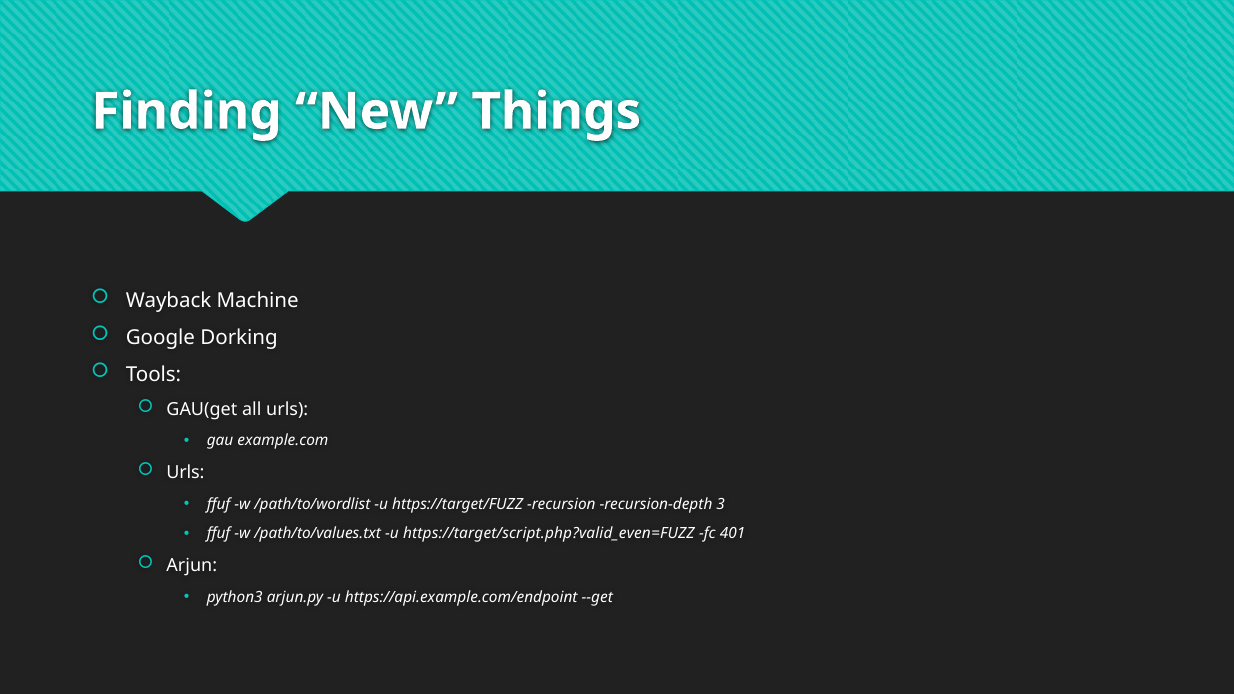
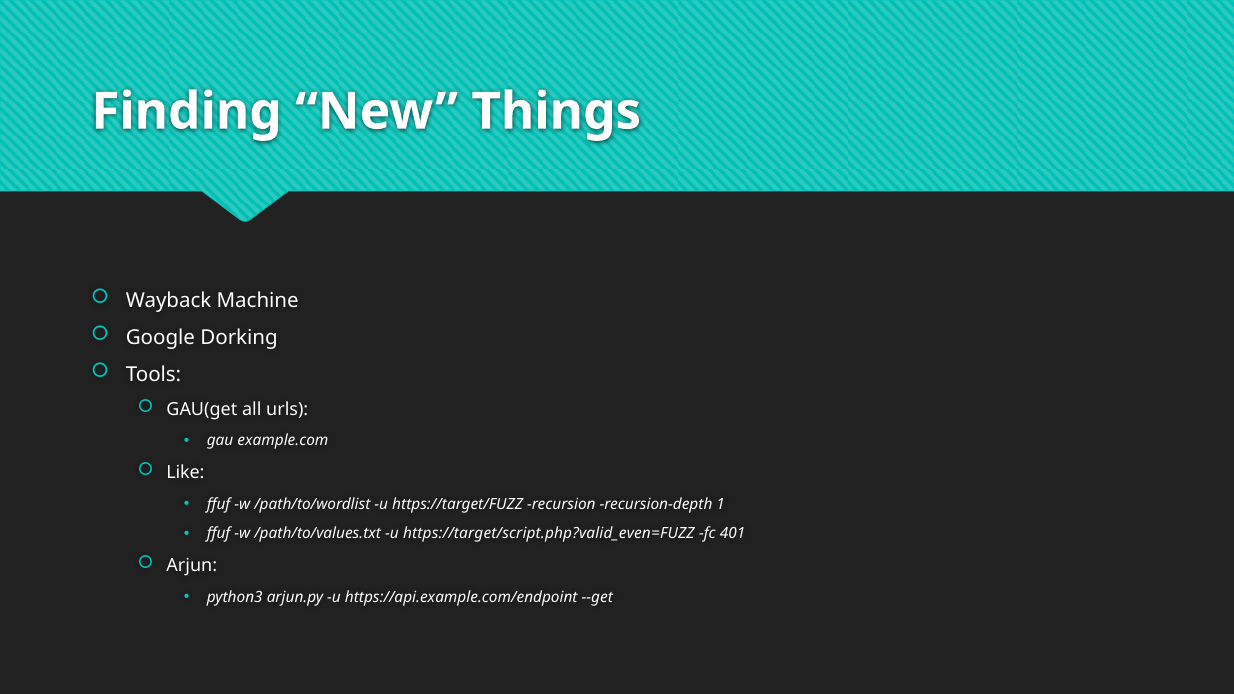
Urls at (185, 473): Urls -> Like
3: 3 -> 1
